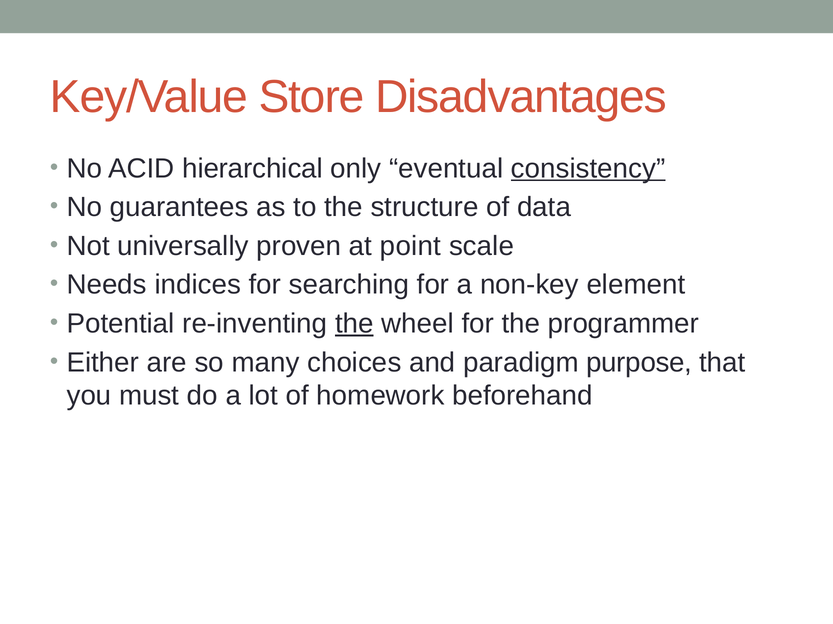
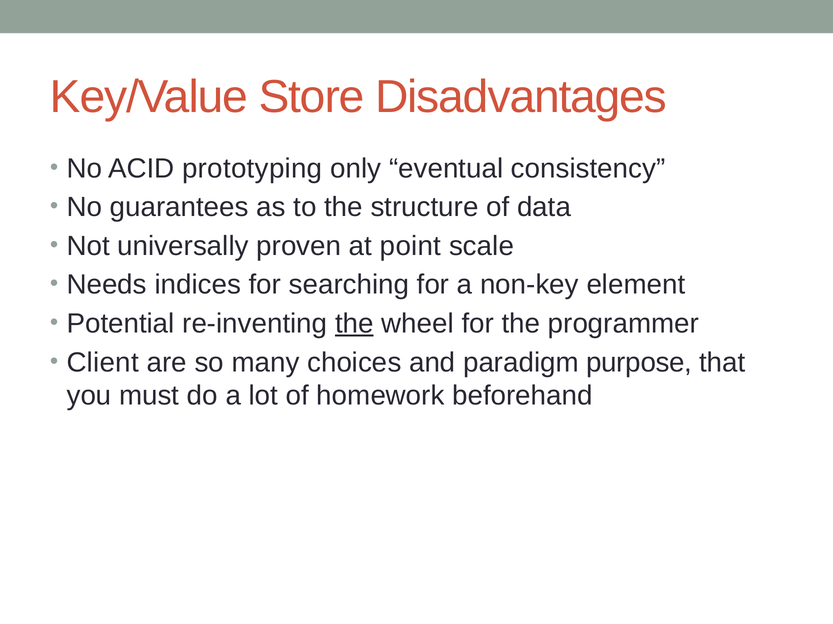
hierarchical: hierarchical -> prototyping
consistency underline: present -> none
Either: Either -> Client
